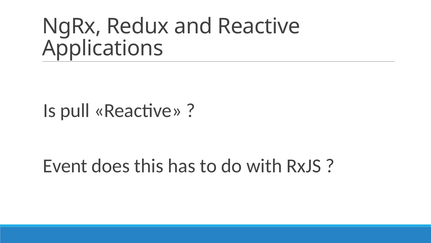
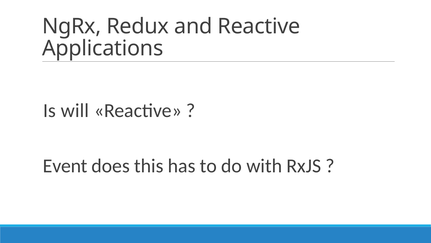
pull: pull -> will
